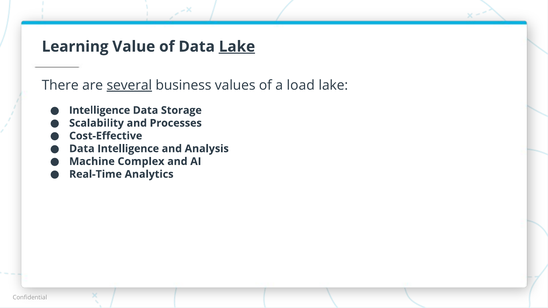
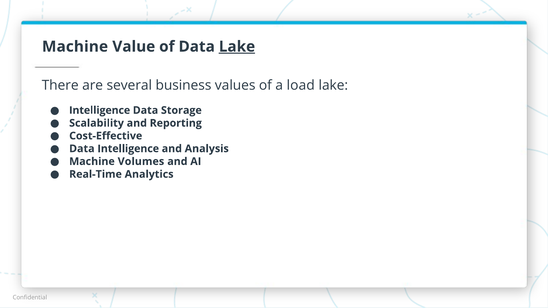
Learning at (75, 47): Learning -> Machine
several underline: present -> none
Processes: Processes -> Reporting
Complex: Complex -> Volumes
